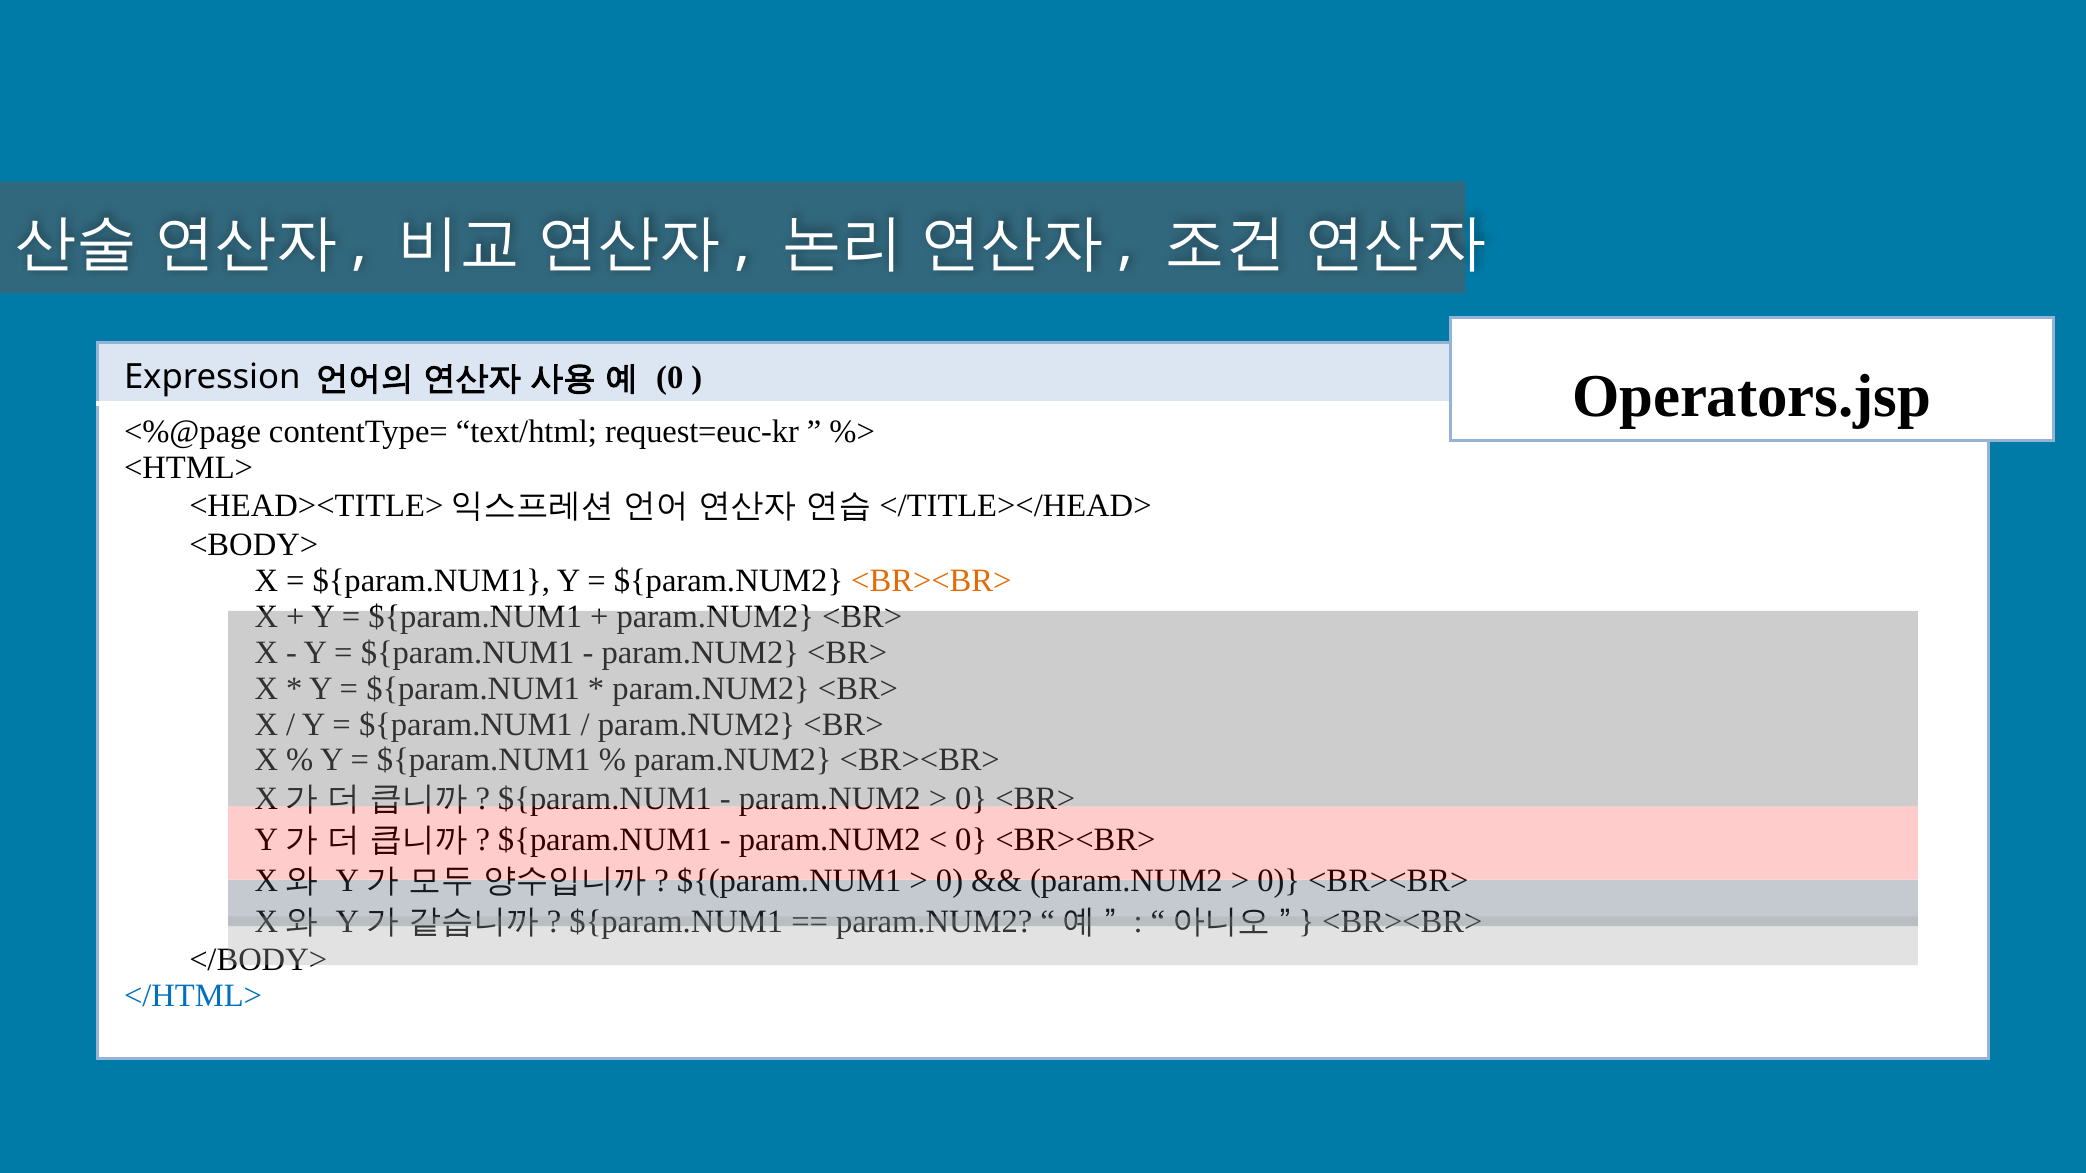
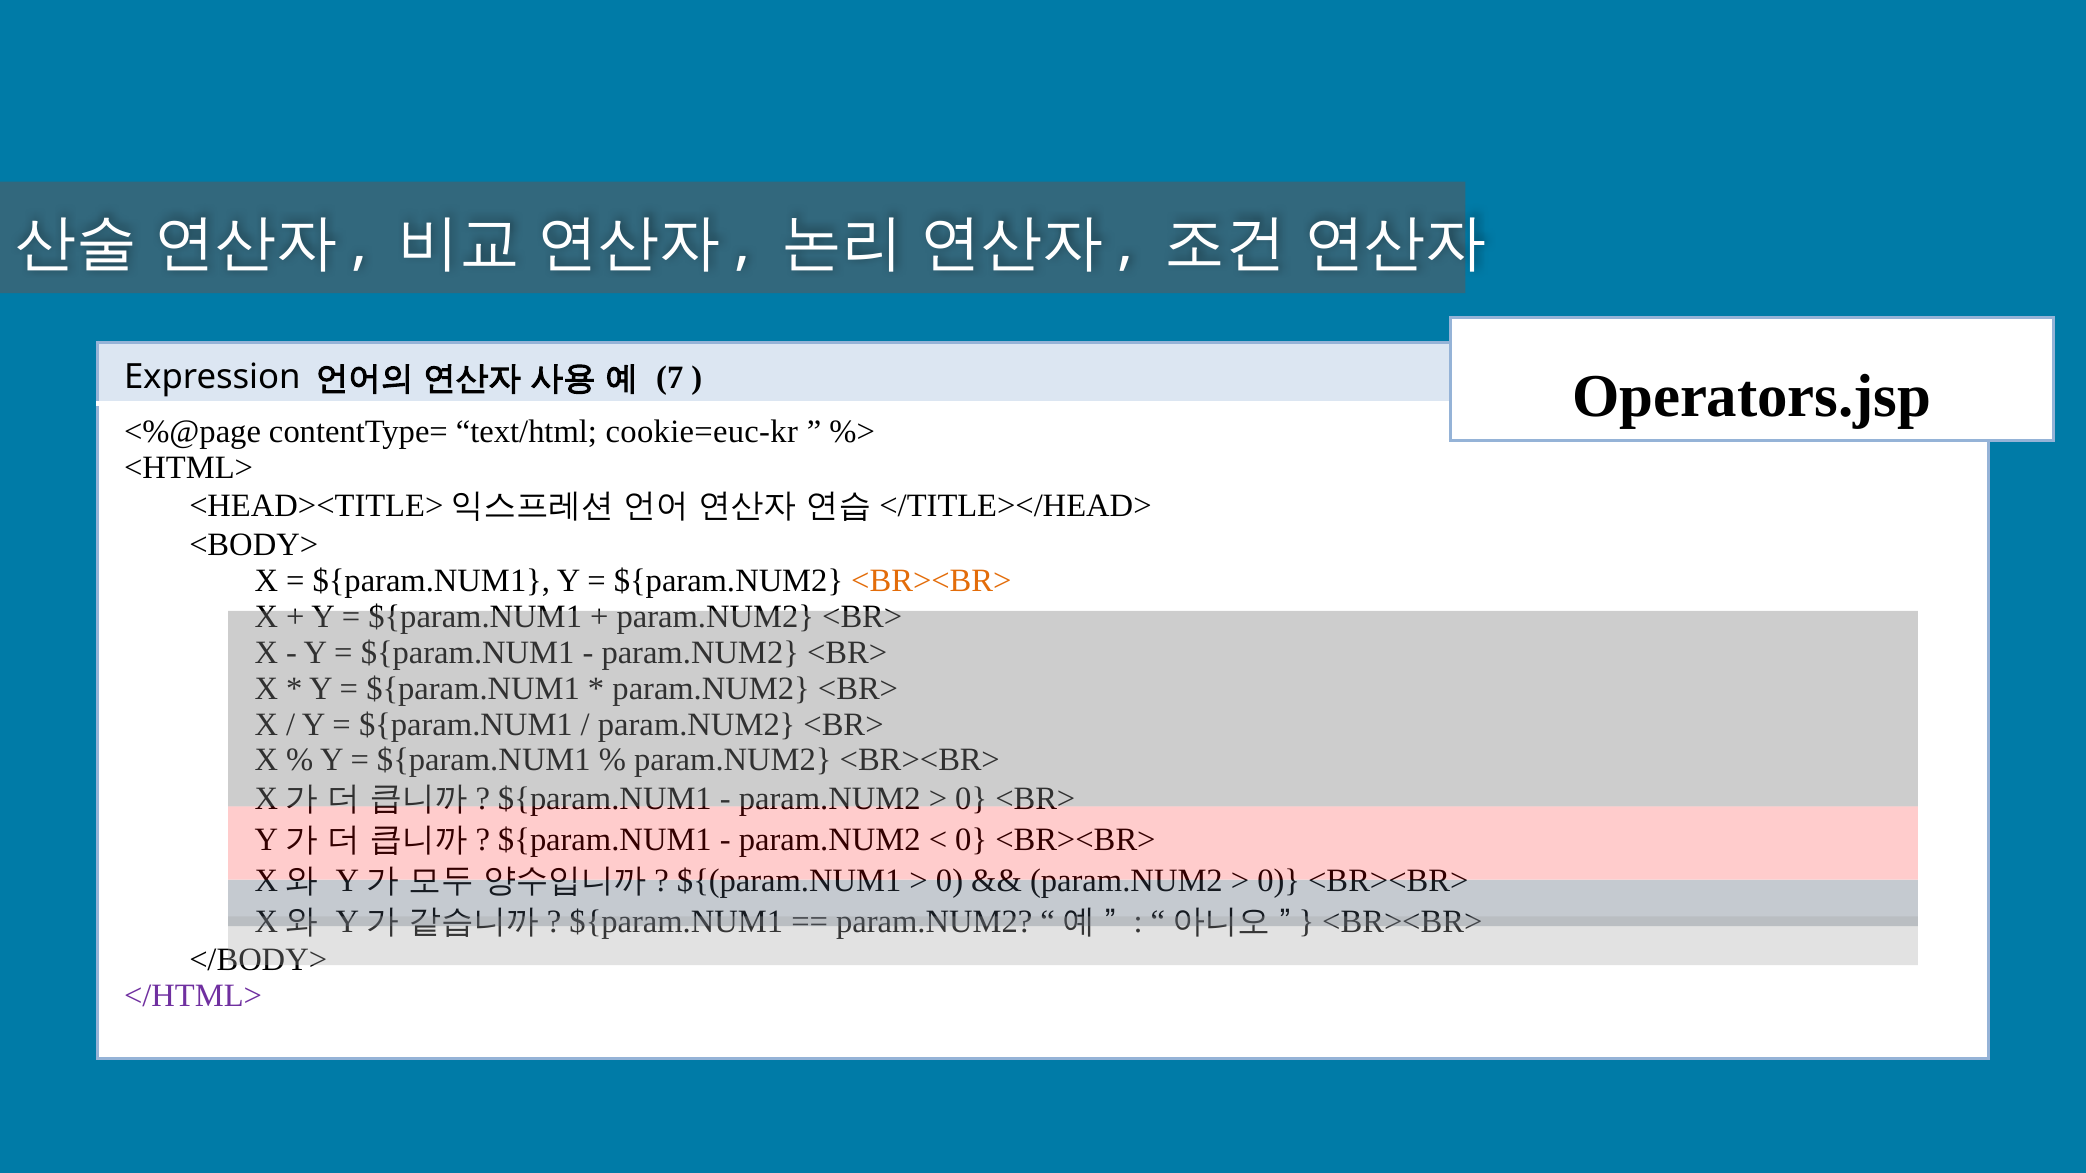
0 at (670, 378): 0 -> 7
request=euc-kr: request=euc-kr -> cookie=euc-kr
</HTML> colour: blue -> purple
